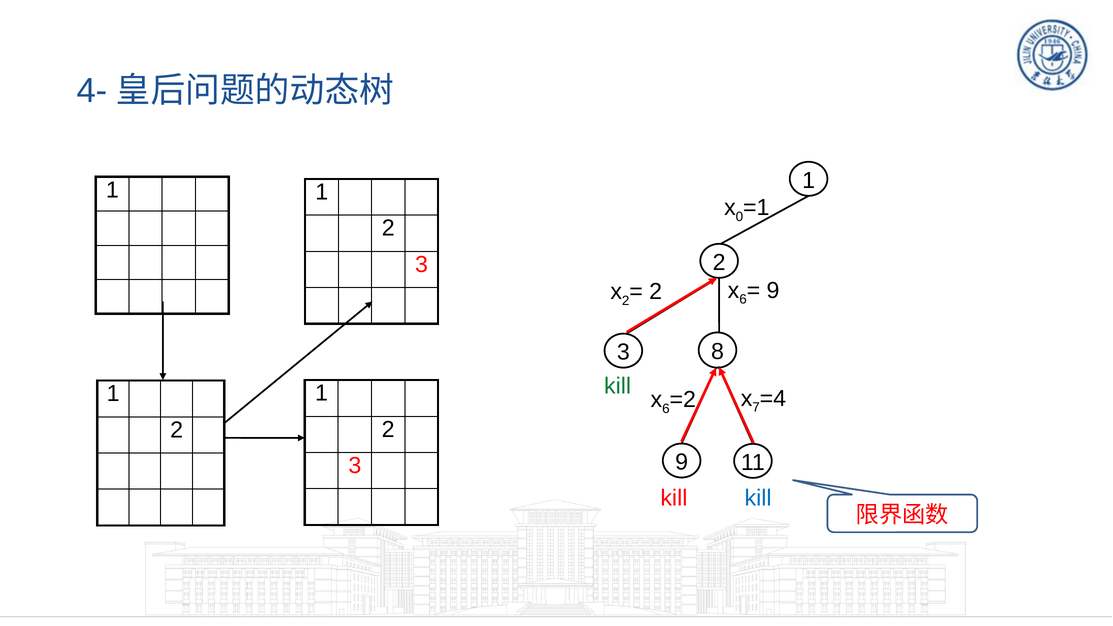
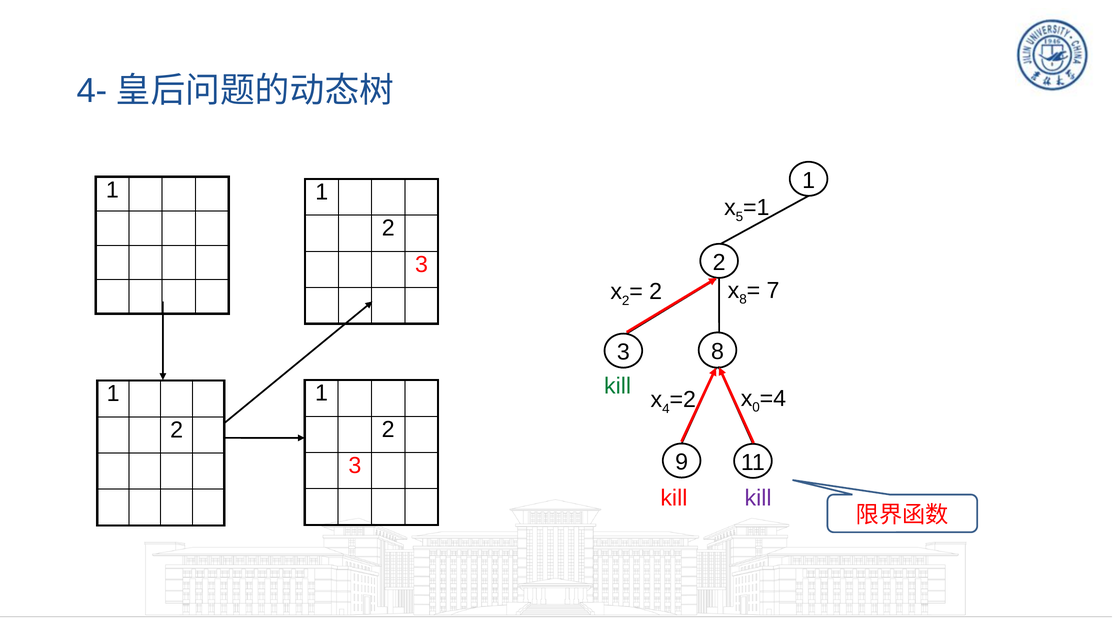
0: 0 -> 5
6 at (743, 299): 6 -> 8
9 at (773, 290): 9 -> 7
7: 7 -> 0
6 at (666, 409): 6 -> 4
kill at (758, 498) colour: blue -> purple
